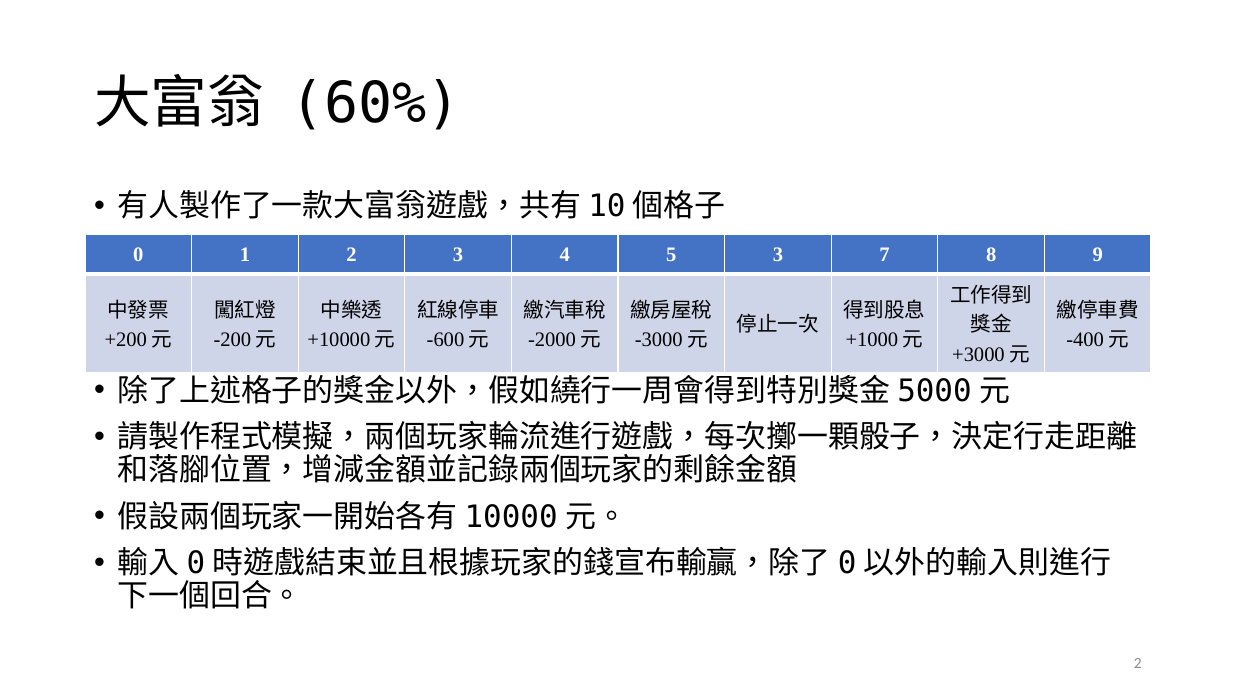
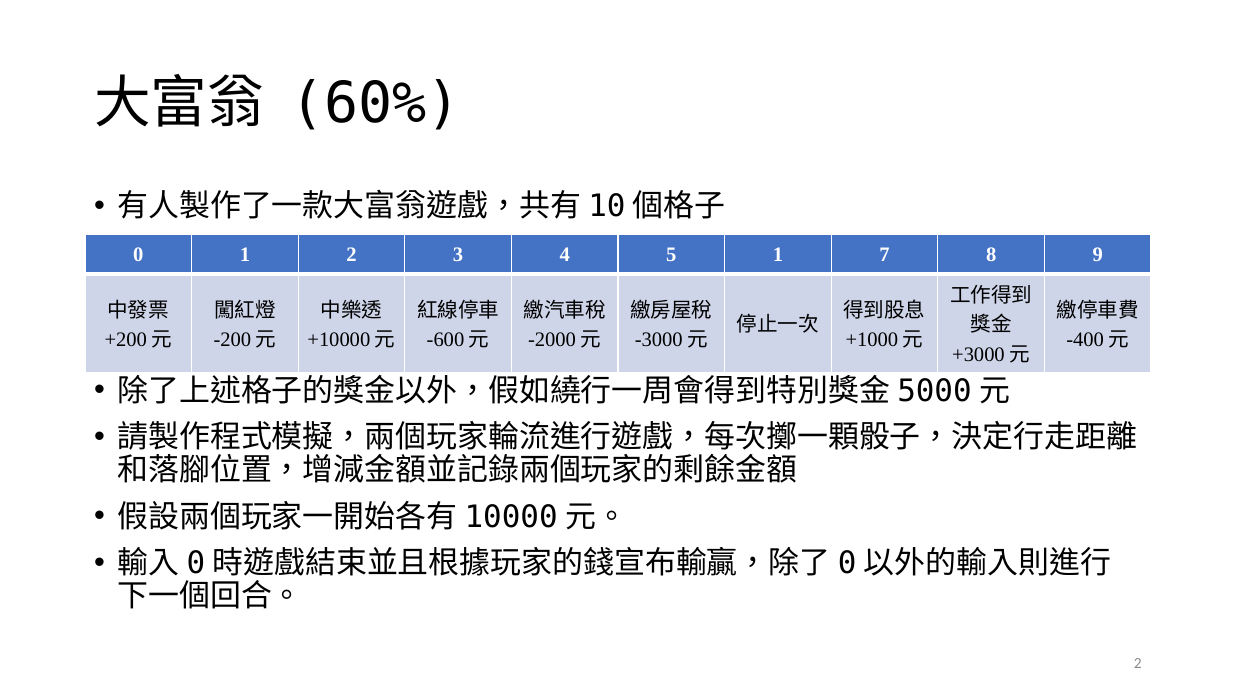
5 3: 3 -> 1
